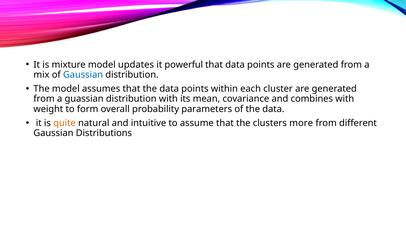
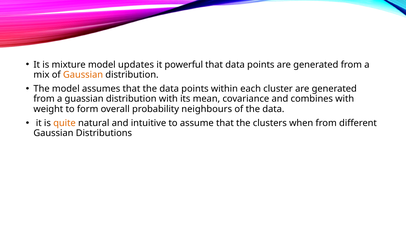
Gaussian at (83, 75) colour: blue -> orange
parameters: parameters -> neighbours
more: more -> when
